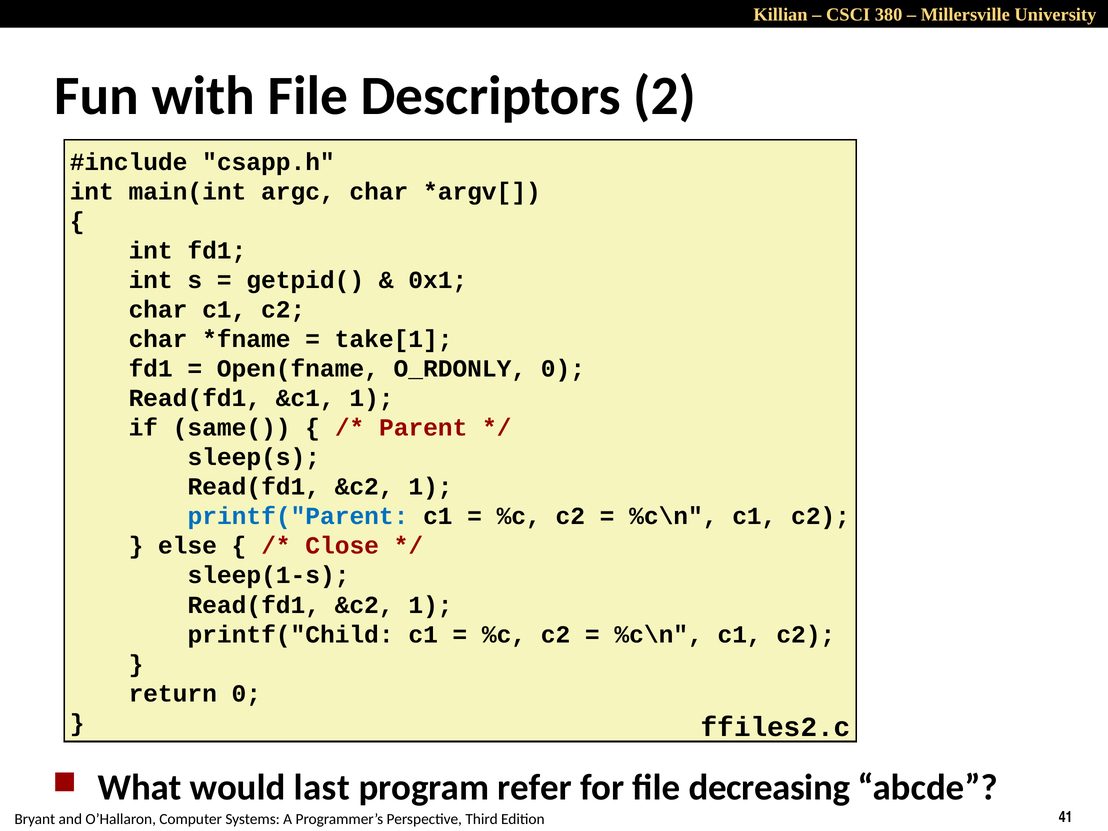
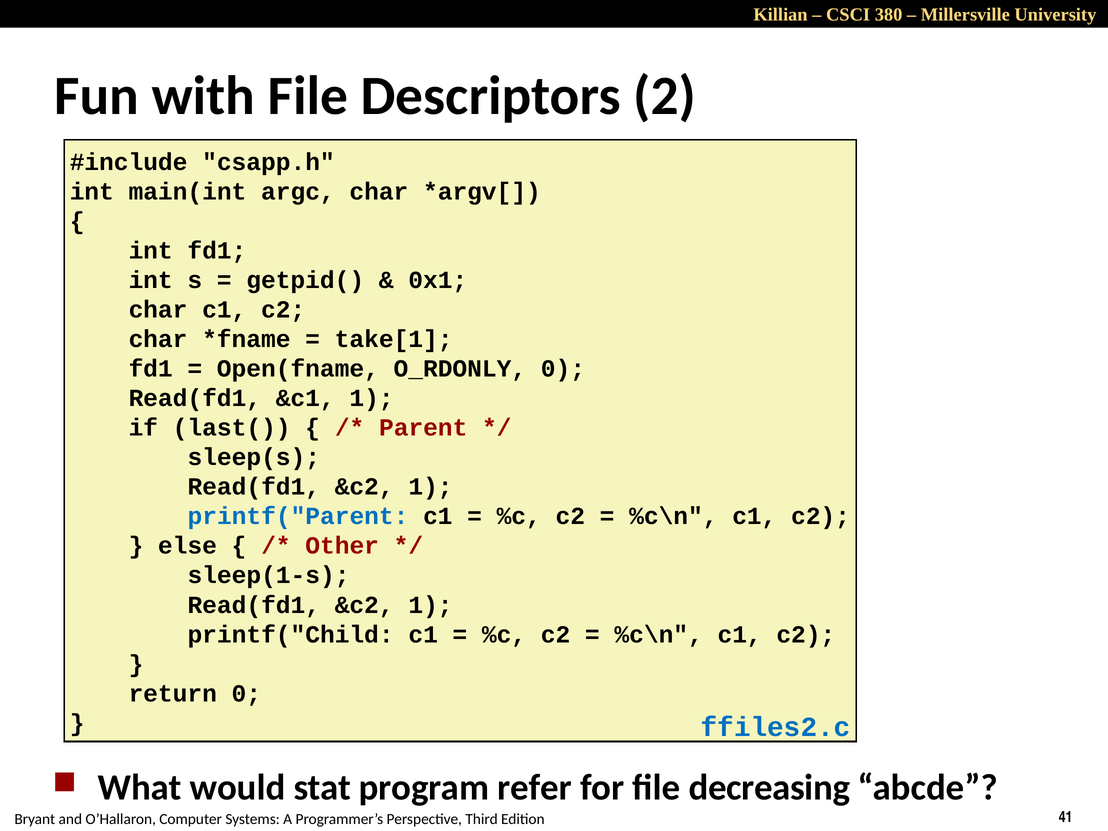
same(: same( -> last(
Close: Close -> Other
ffiles2.c colour: black -> blue
last: last -> stat
